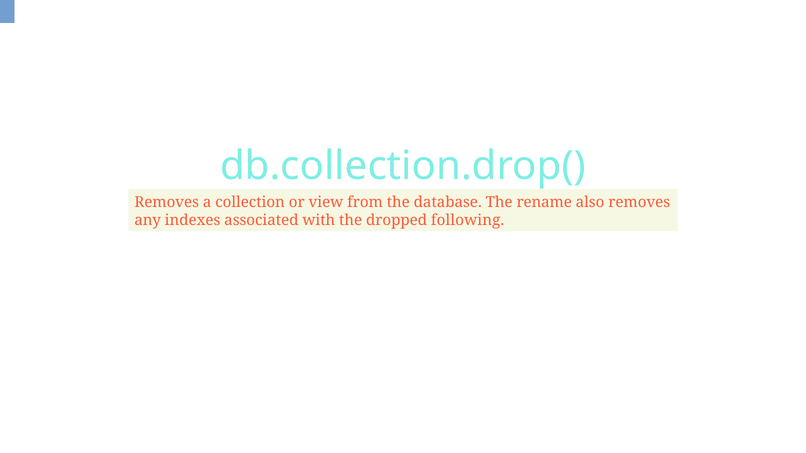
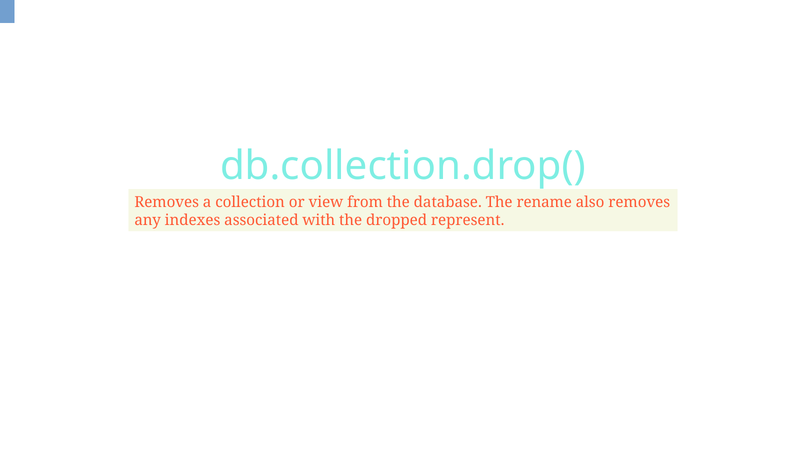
following: following -> represent
